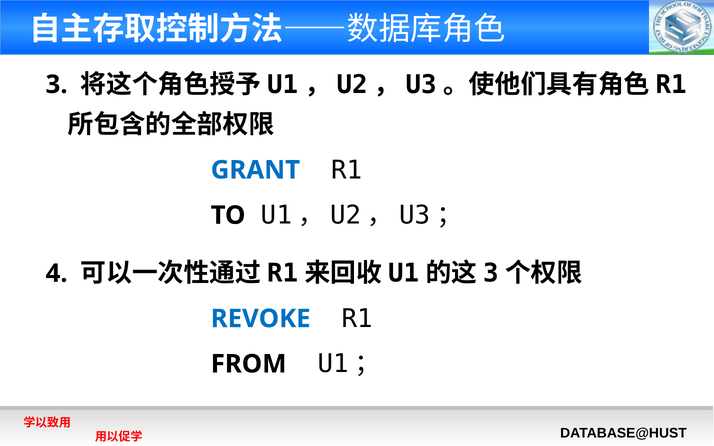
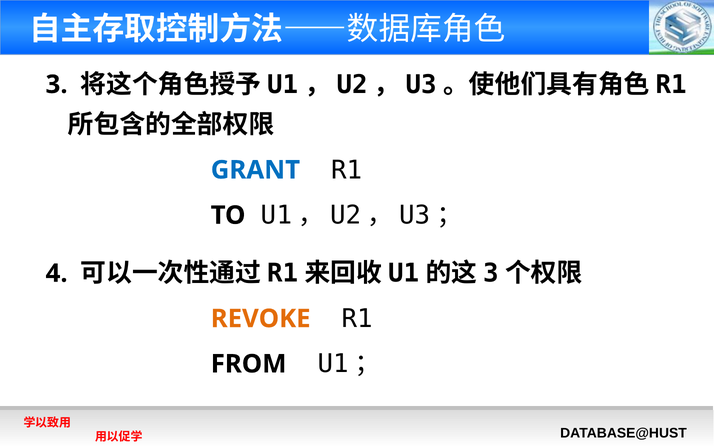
REVOKE colour: blue -> orange
